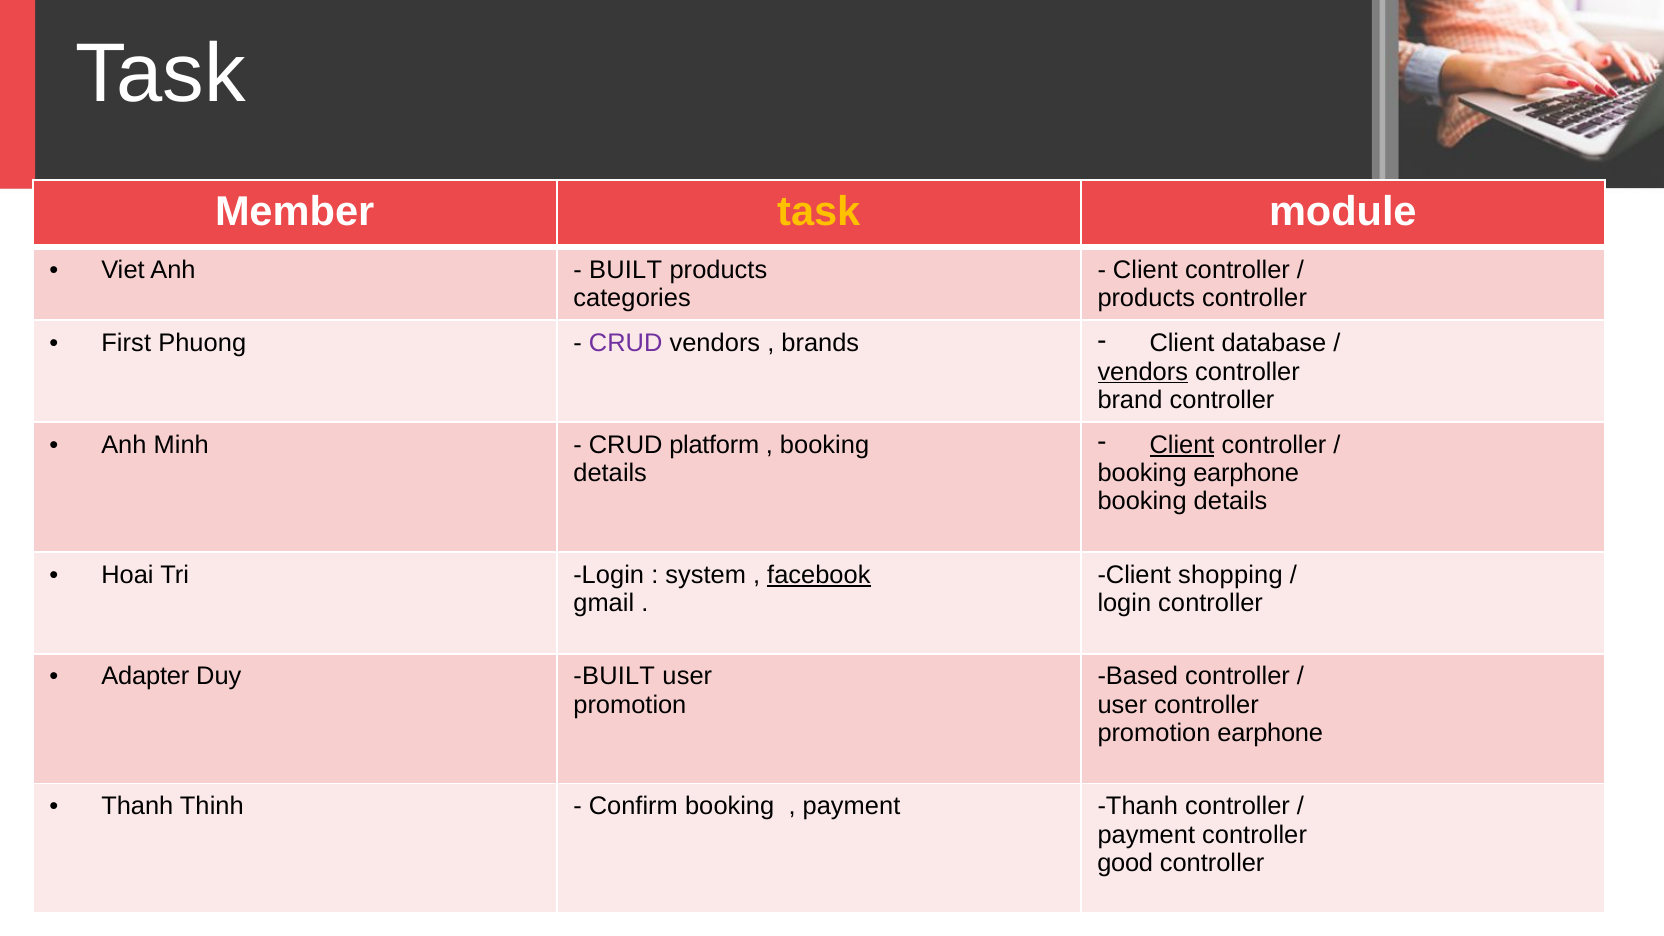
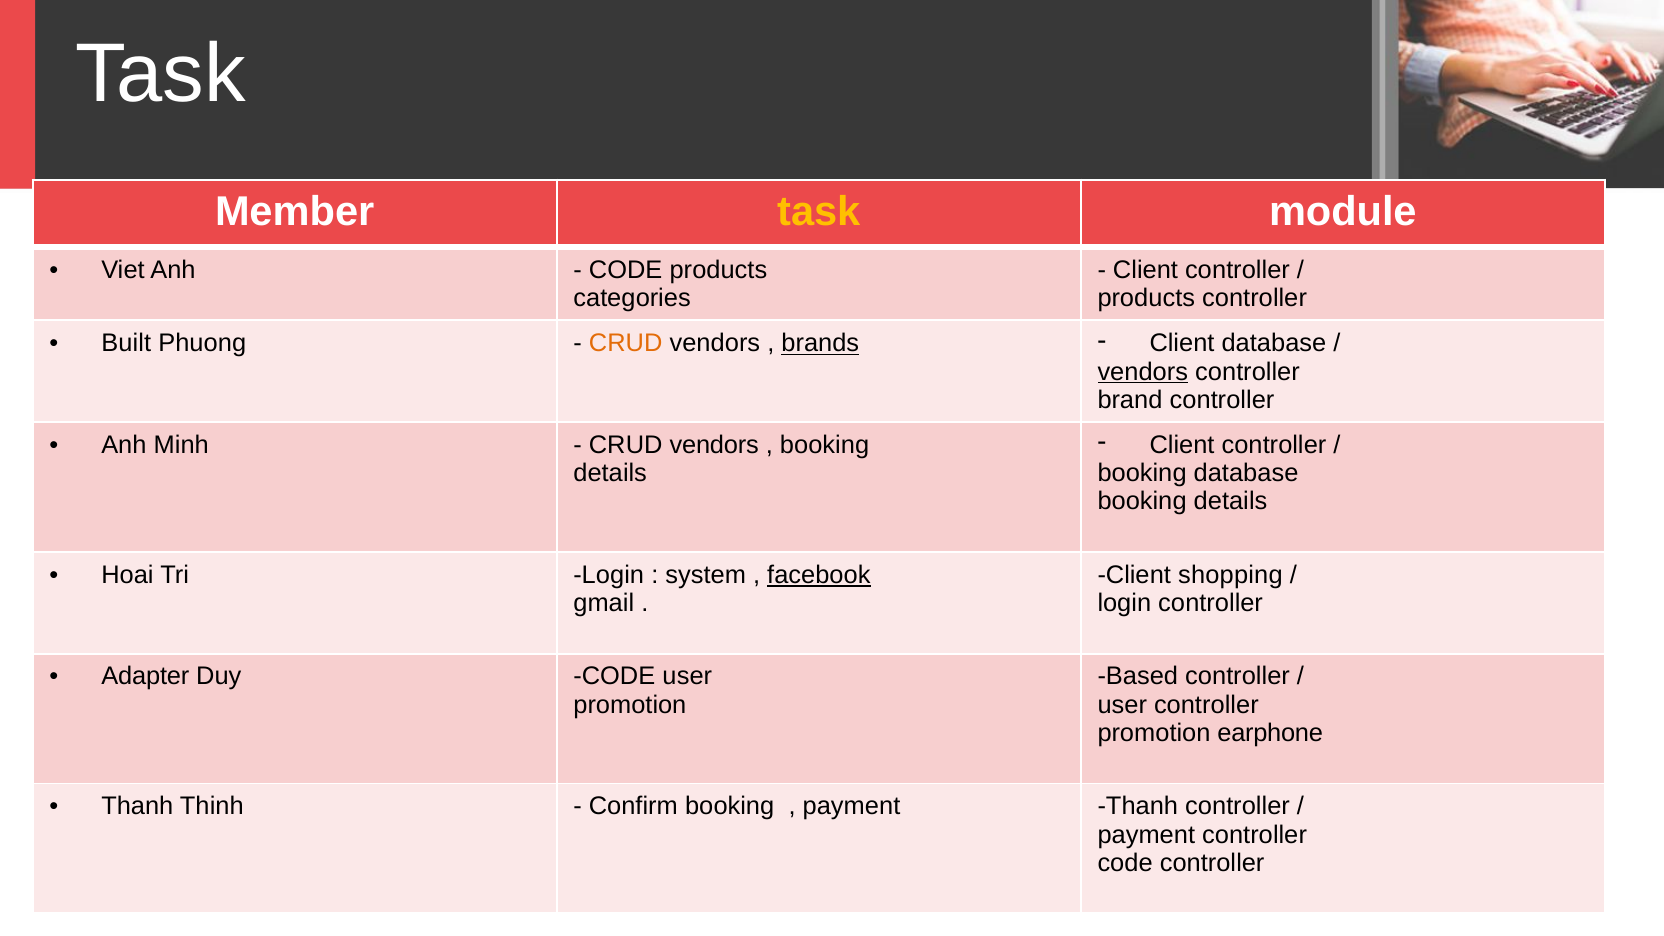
BUILT at (626, 270): BUILT -> CODE
First: First -> Built
CRUD at (626, 343) colour: purple -> orange
brands underline: none -> present
Client at (1182, 445) underline: present -> none
platform at (714, 445): platform -> vendors
booking earphone: earphone -> database
Duy BUILT: BUILT -> CODE
good at (1125, 863): good -> code
